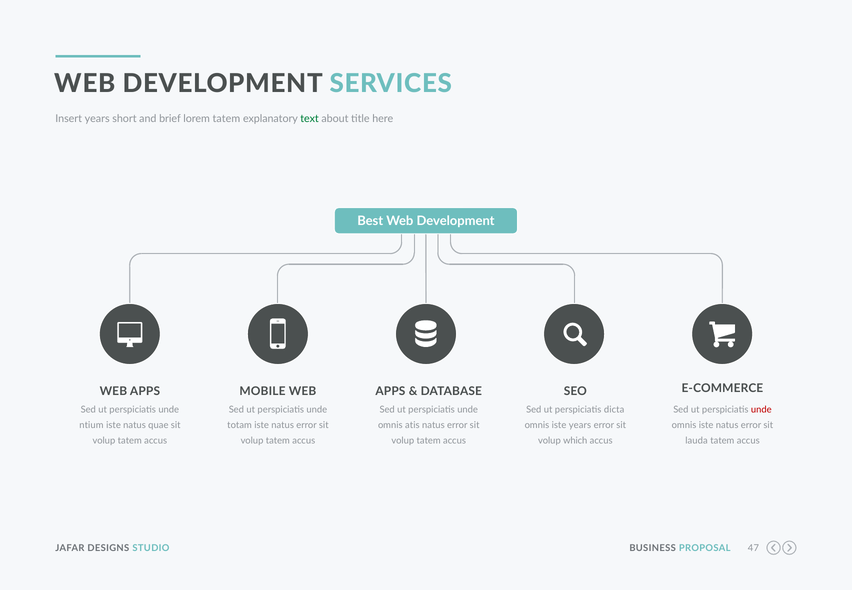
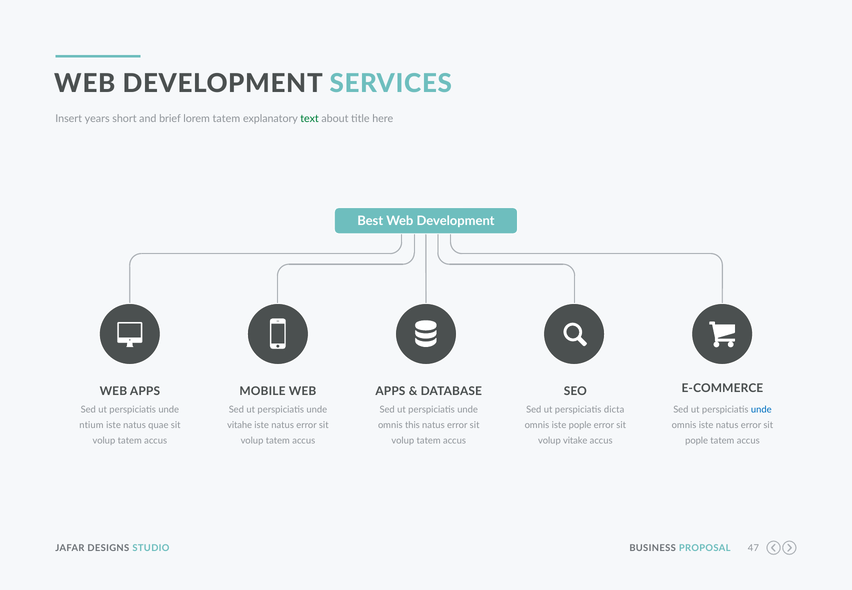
unde at (761, 410) colour: red -> blue
totam: totam -> vitahe
atis: atis -> this
iste years: years -> pople
which: which -> vitake
lauda at (697, 440): lauda -> pople
